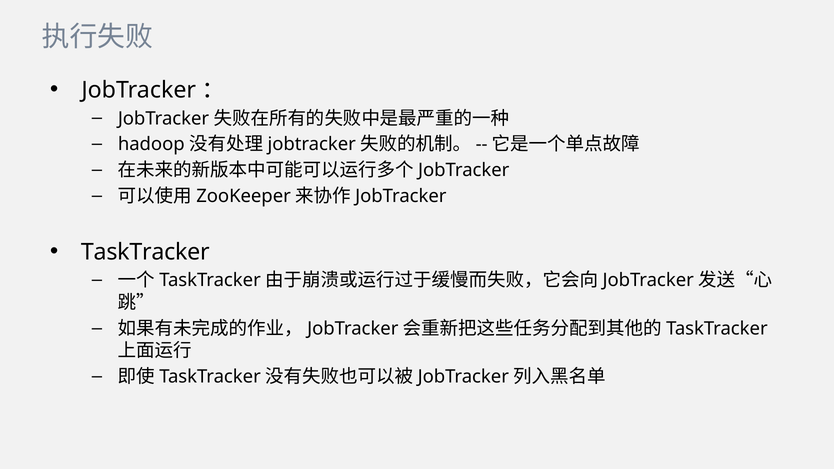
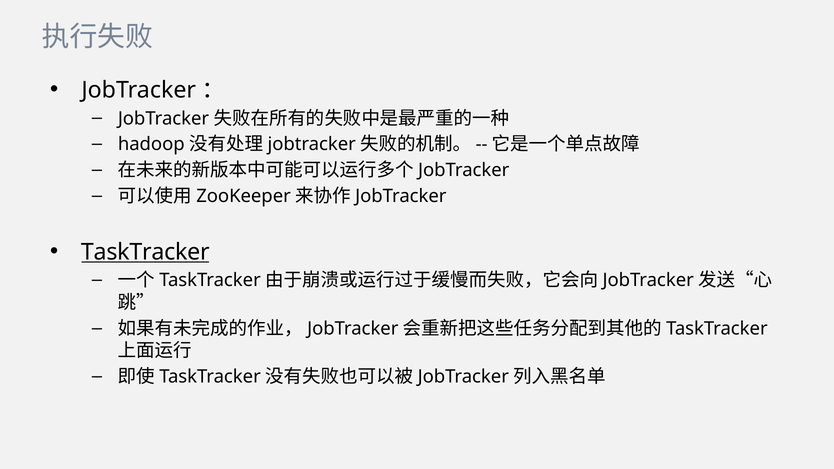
TaskTracker underline: none -> present
